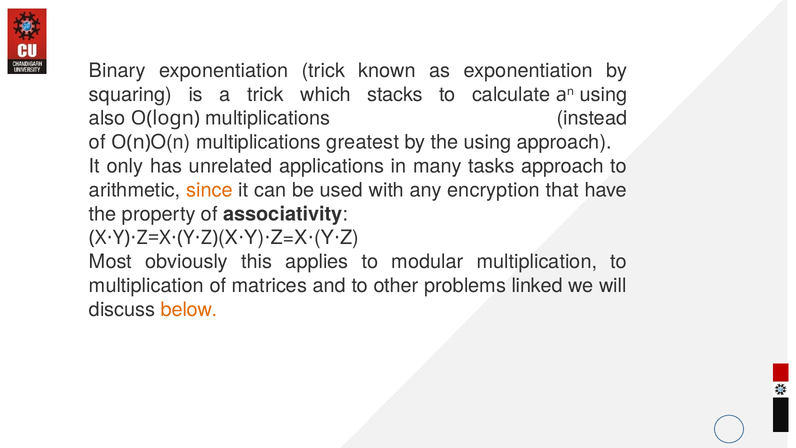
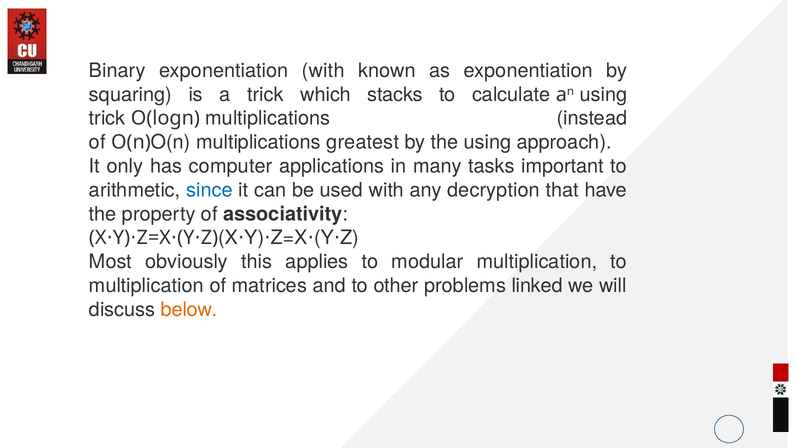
exponentiation trick: trick -> with
also at (107, 118): also -> trick
unrelated: unrelated -> computer
tasks approach: approach -> important
since colour: orange -> blue
encryption: encryption -> decryption
